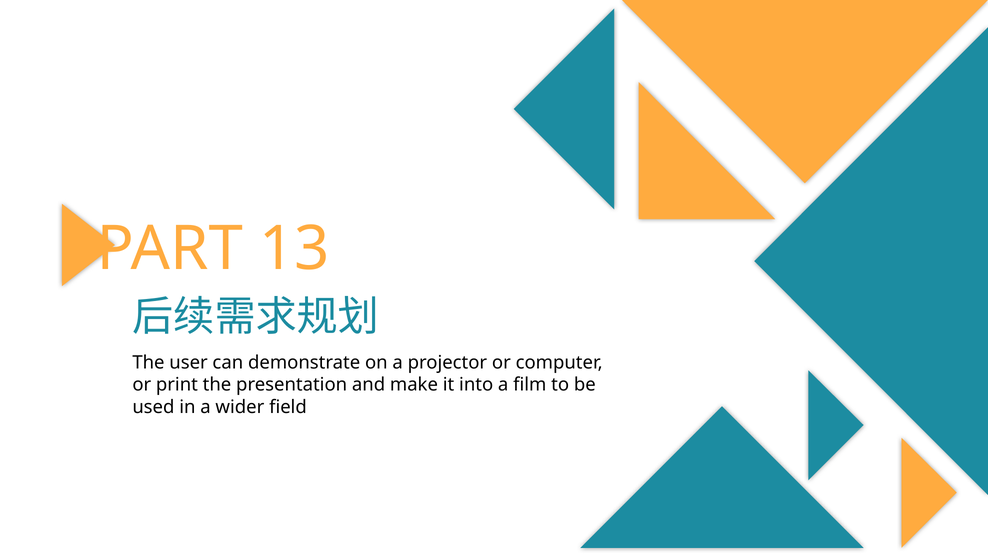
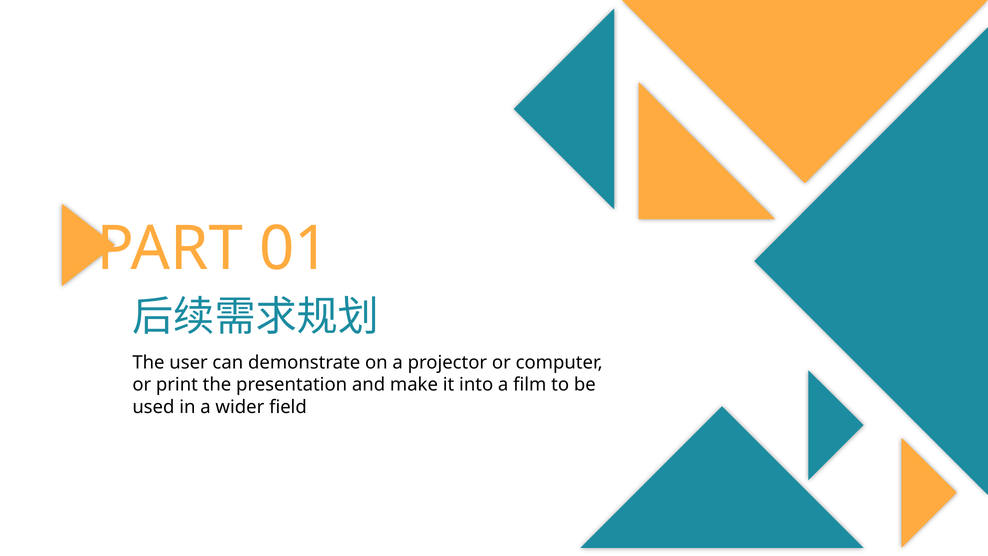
13: 13 -> 01
